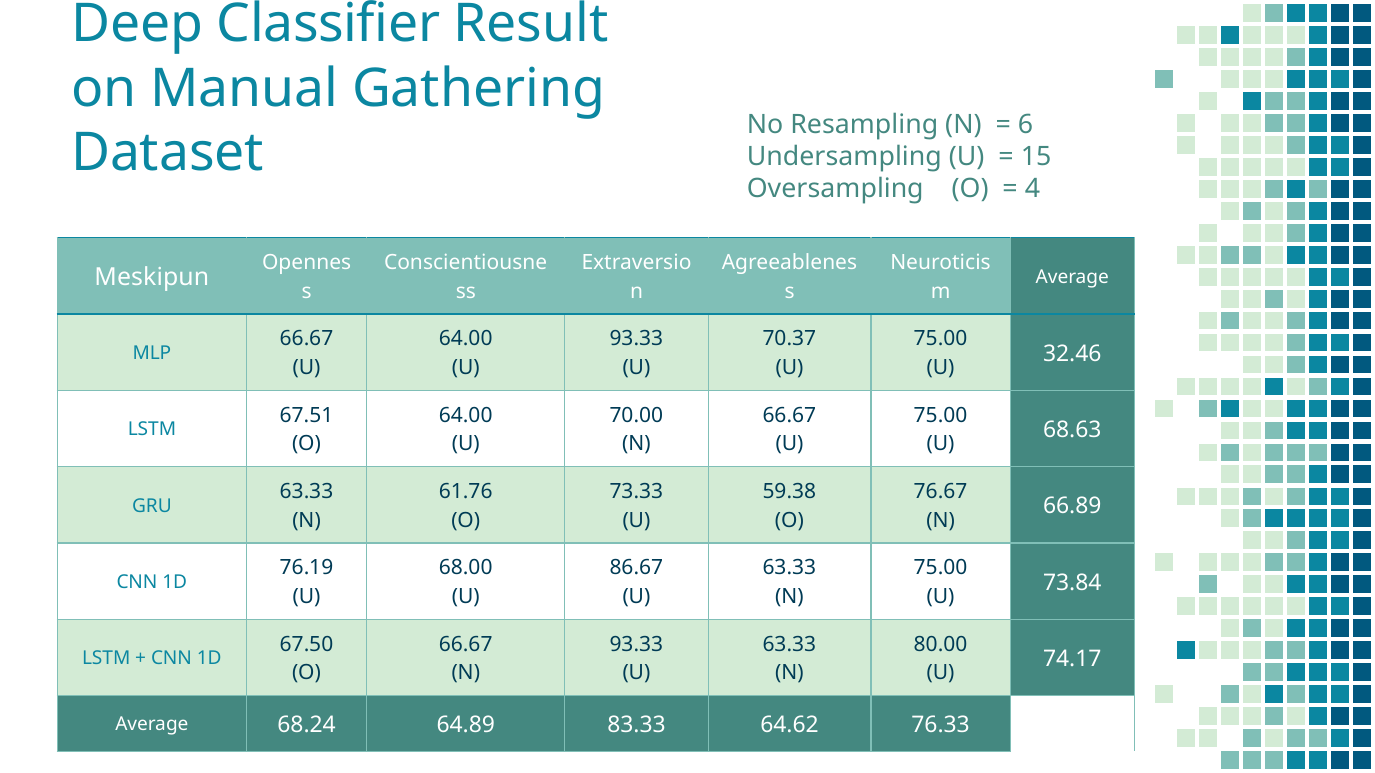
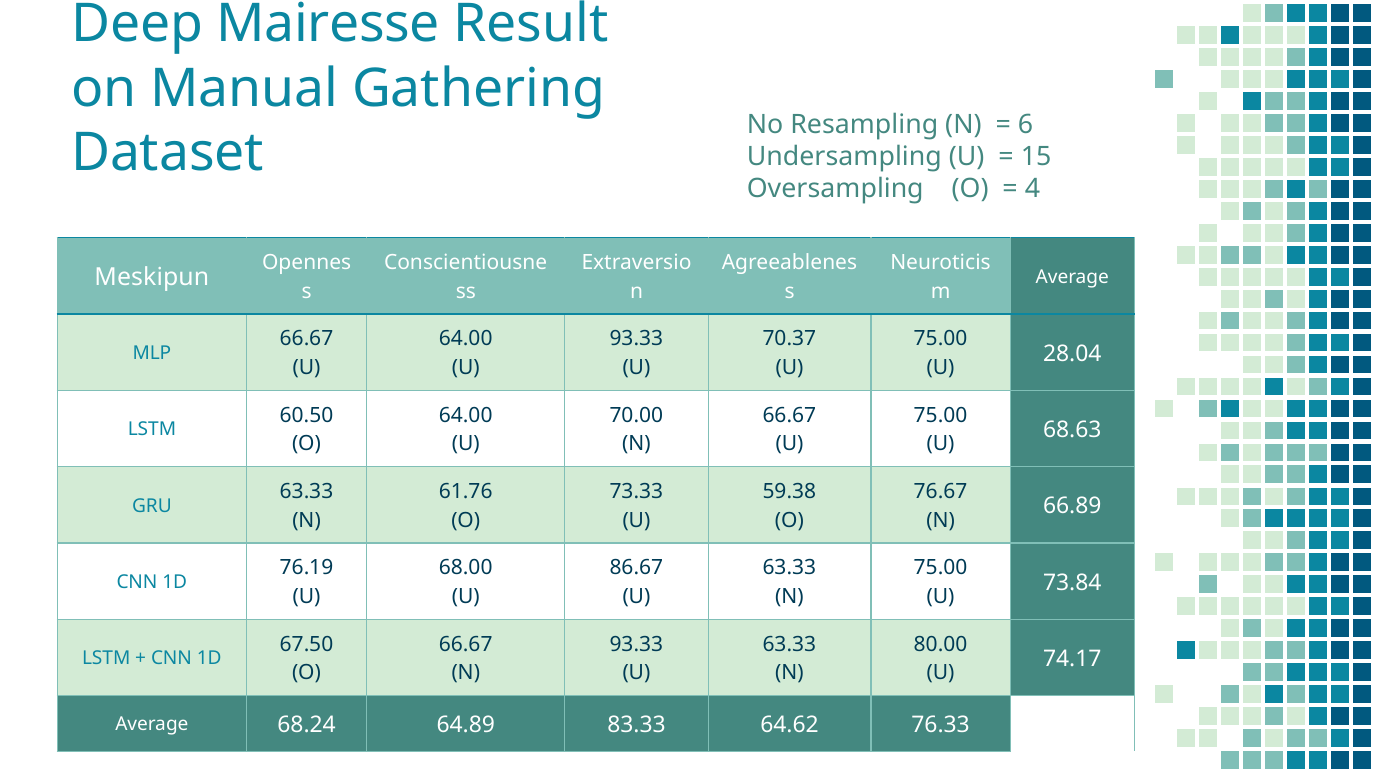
Classifier: Classifier -> Mairesse
32.46: 32.46 -> 28.04
67.51: 67.51 -> 60.50
